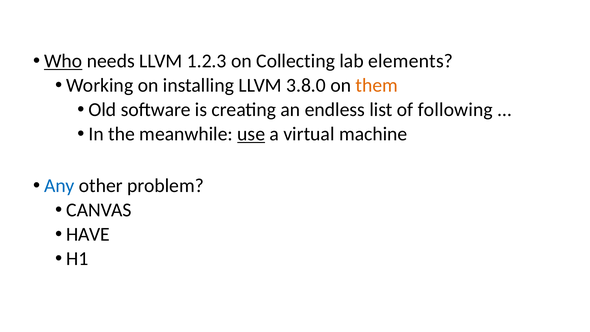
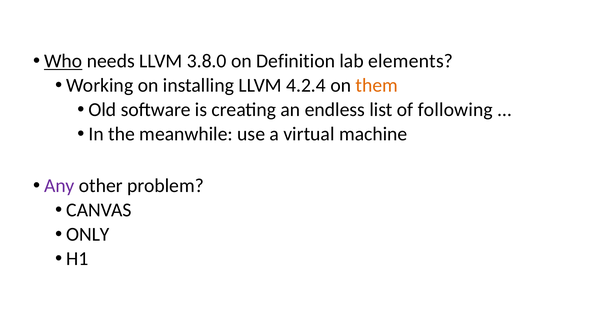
1.2.3: 1.2.3 -> 3.8.0
Collecting: Collecting -> Definition
3.8.0: 3.8.0 -> 4.2.4
use underline: present -> none
Any colour: blue -> purple
HAVE: HAVE -> ONLY
